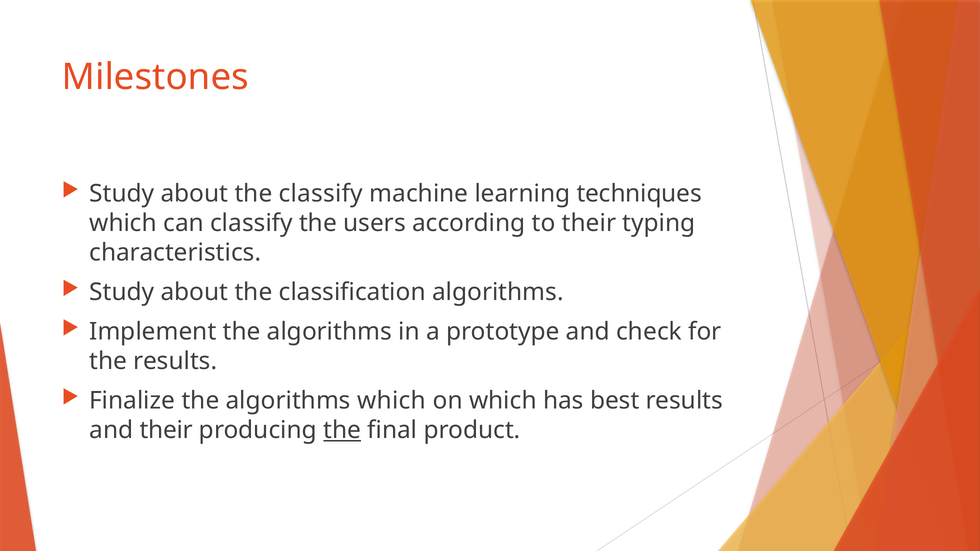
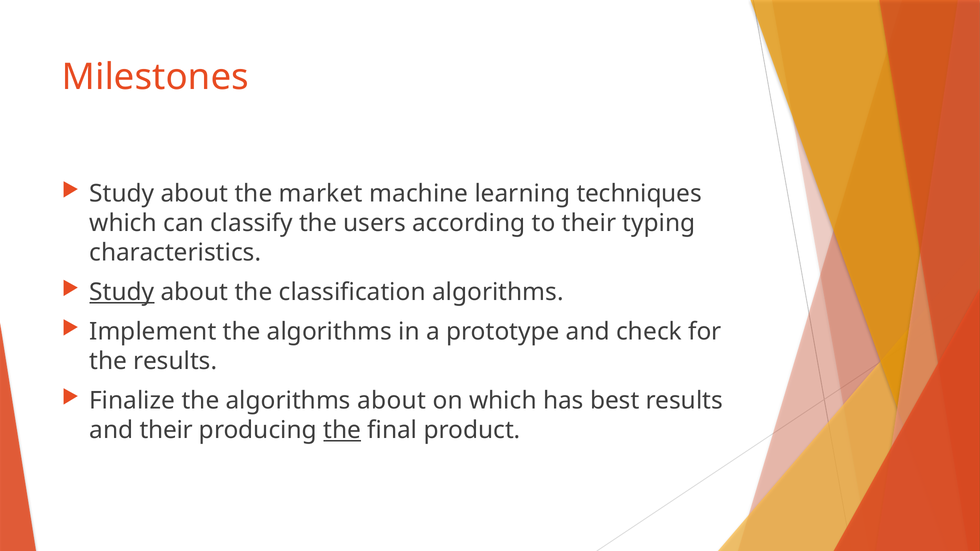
the classify: classify -> market
Study at (122, 292) underline: none -> present
algorithms which: which -> about
